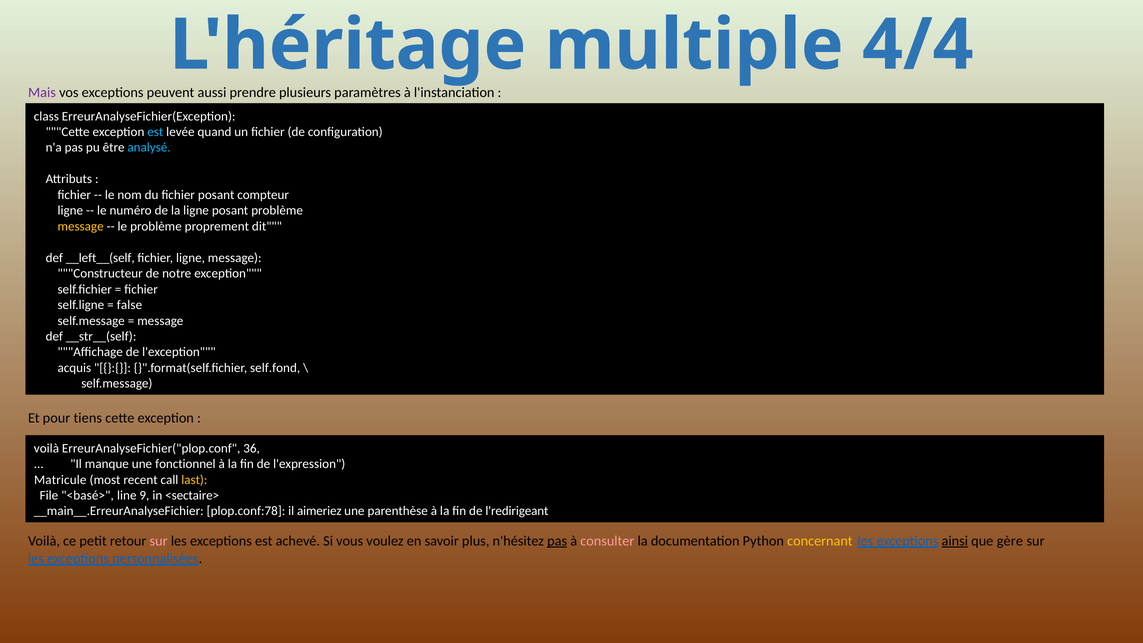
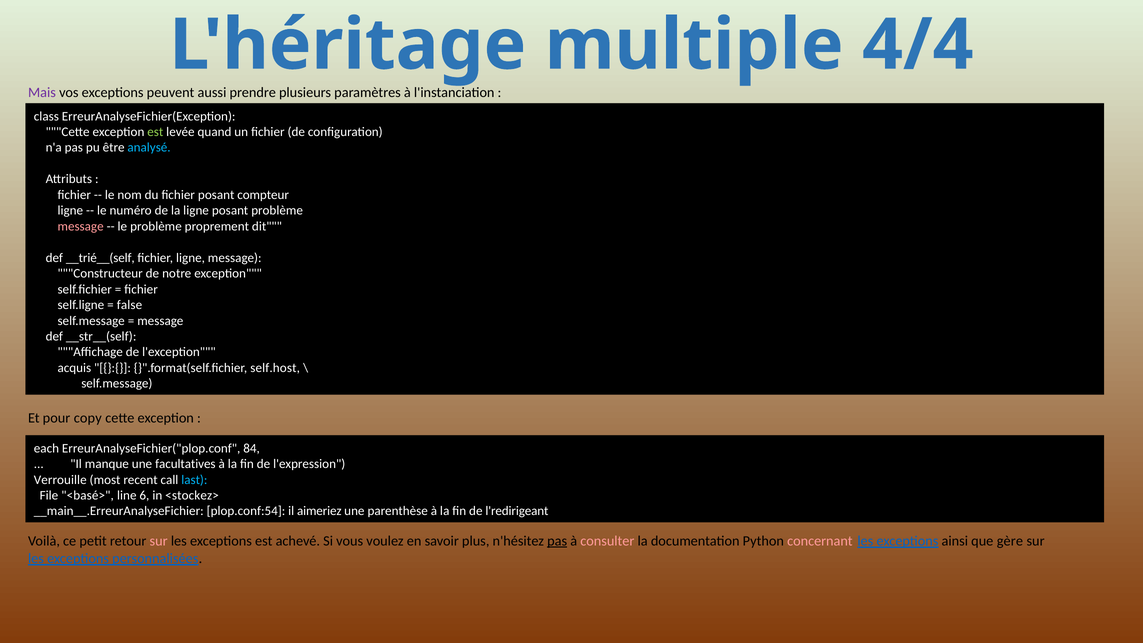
est at (155, 132) colour: light blue -> light green
message at (81, 226) colour: yellow -> pink
__left__(self: __left__(self -> __trié__(self
self.fond: self.fond -> self.host
tiens: tiens -> copy
voilà at (46, 448): voilà -> each
36: 36 -> 84
fonctionnel: fonctionnel -> facultatives
Matricule: Matricule -> Verrouille
last colour: yellow -> light blue
9: 9 -> 6
<sectaire>: <sectaire> -> <stockez>
plop.conf:78: plop.conf:78 -> plop.conf:54
concernant colour: yellow -> pink
ainsi underline: present -> none
